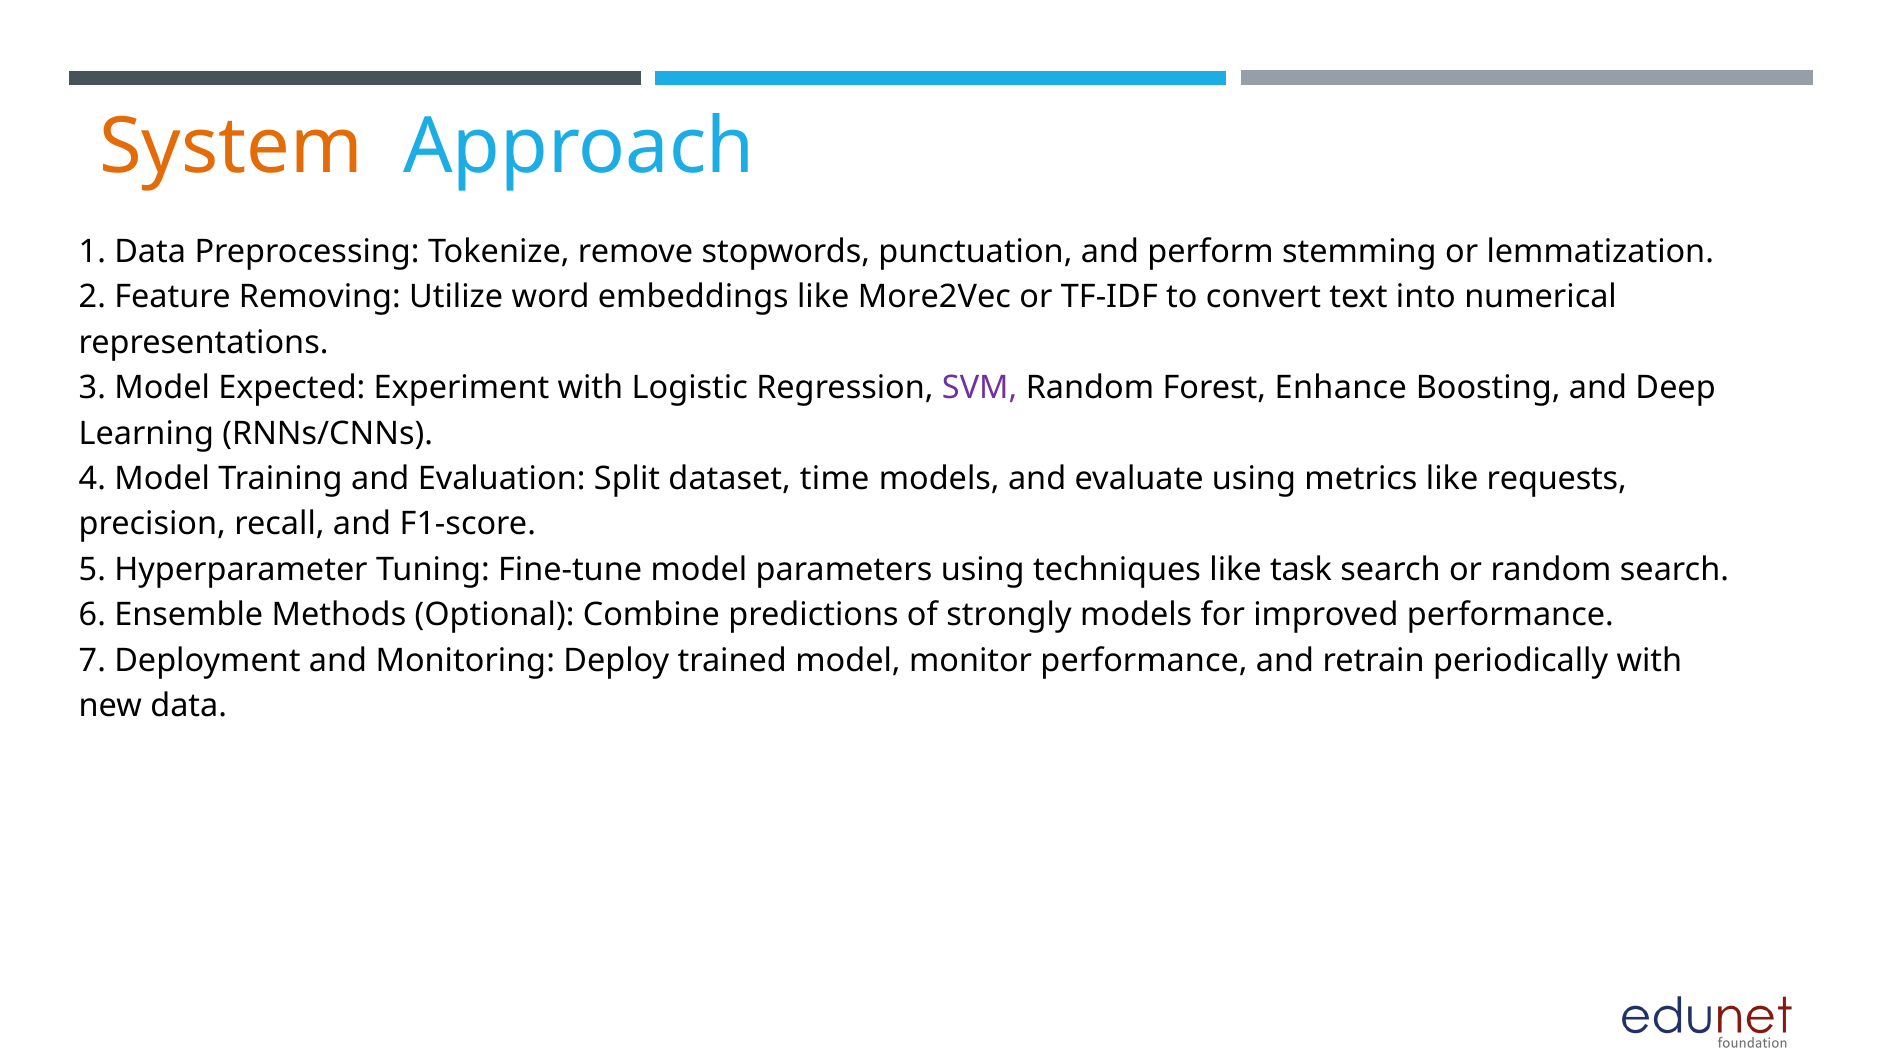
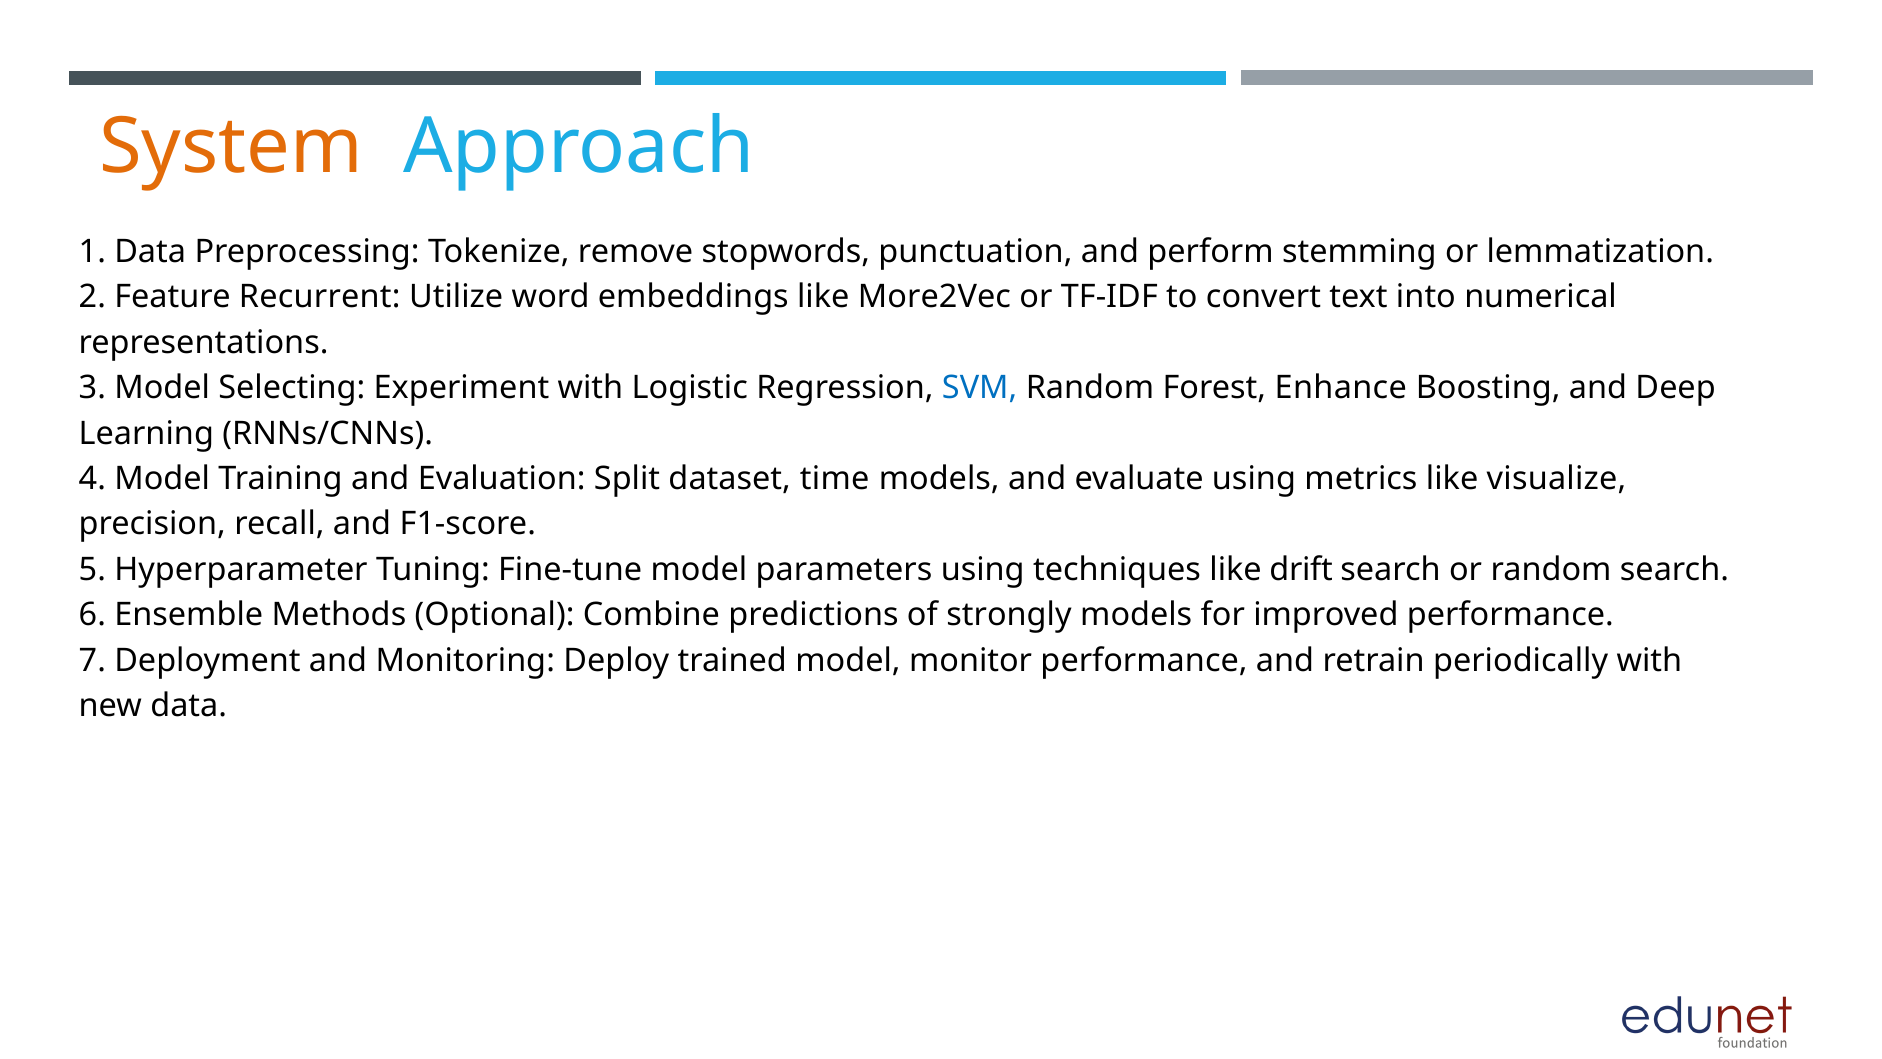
Removing: Removing -> Recurrent
Expected: Expected -> Selecting
SVM colour: purple -> blue
requests: requests -> visualize
task: task -> drift
